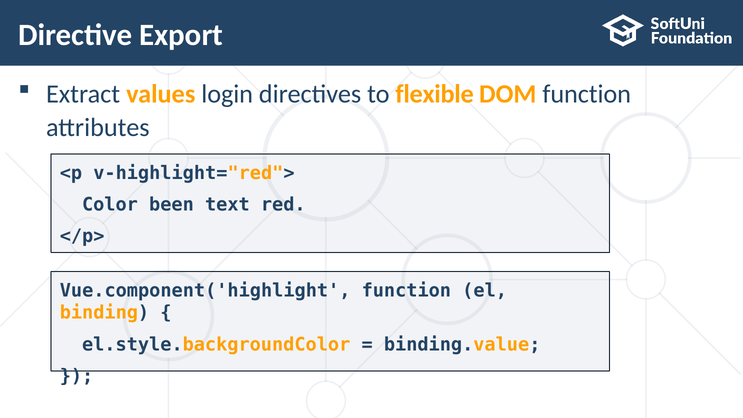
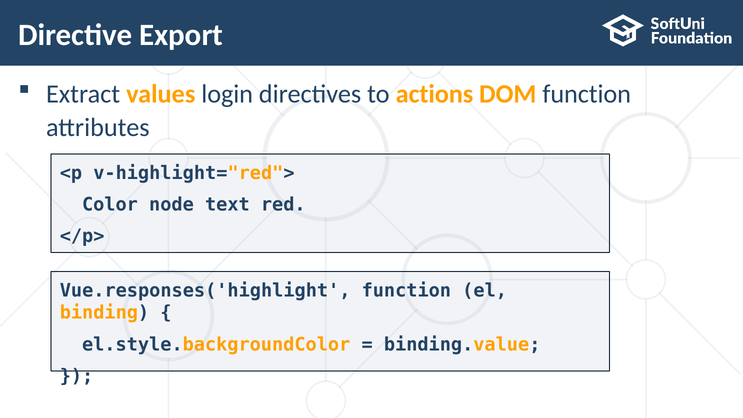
flexible: flexible -> actions
been: been -> node
Vue.component('highlight: Vue.component('highlight -> Vue.responses('highlight
